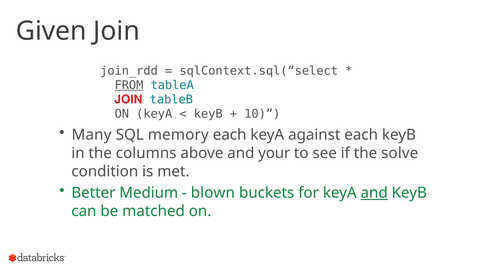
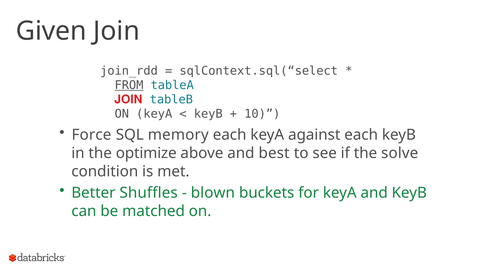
Many: Many -> Force
columns: columns -> optimize
your: your -> best
Medium: Medium -> Shuffles
and at (374, 193) underline: present -> none
